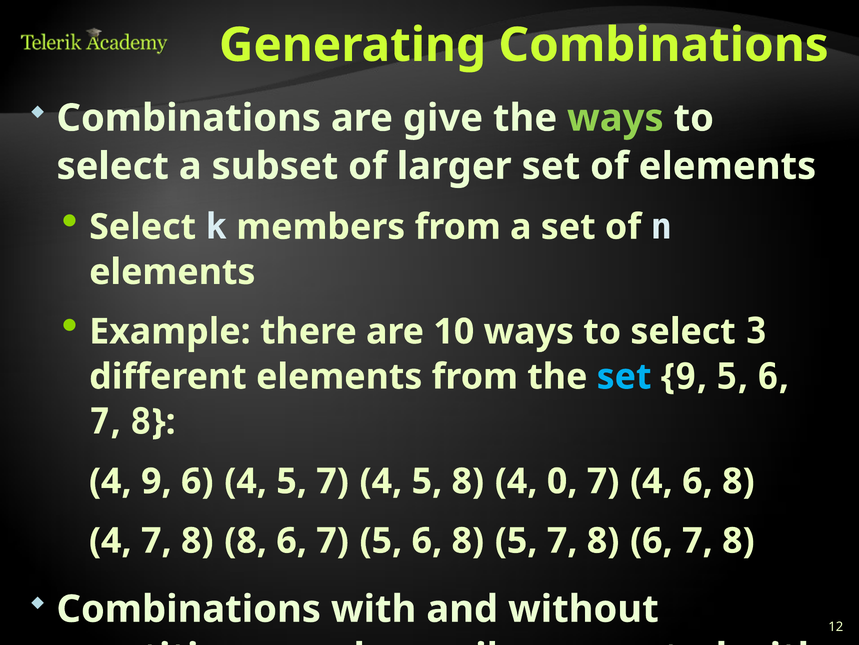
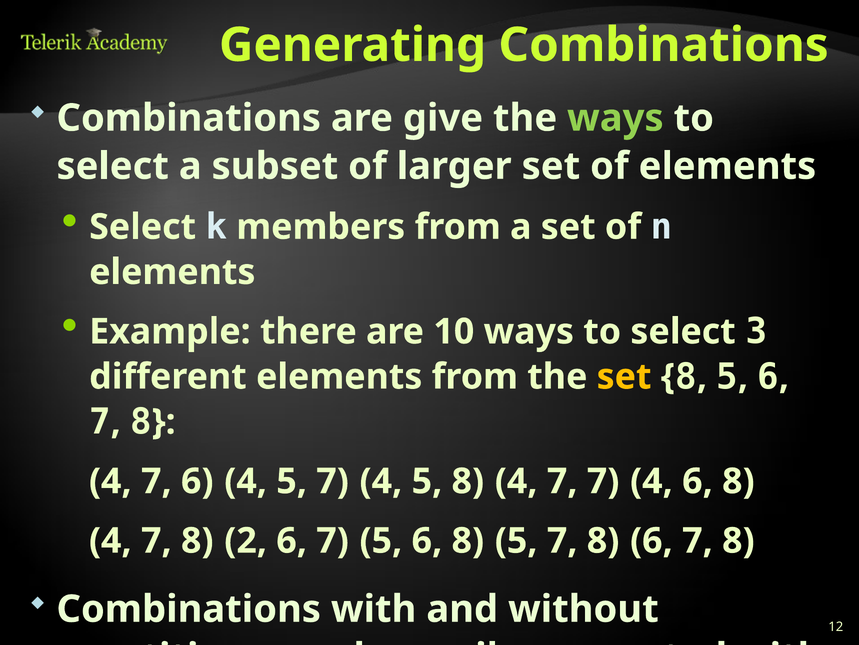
set at (624, 376) colour: light blue -> yellow
9 at (686, 376): 9 -> 8
9 at (156, 481): 9 -> 7
5 8 4 0: 0 -> 7
8 8: 8 -> 2
